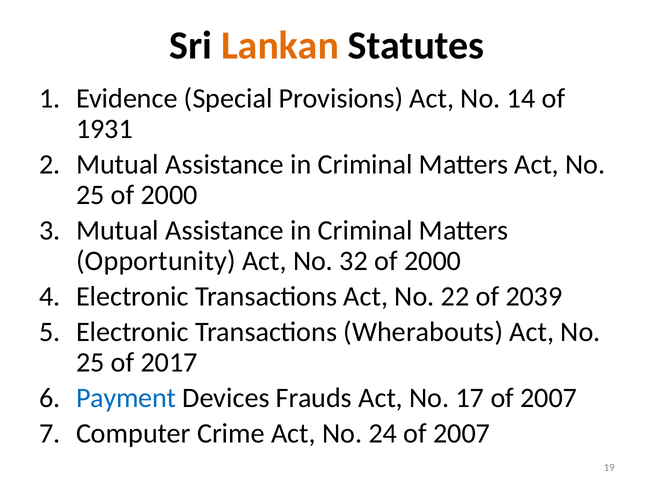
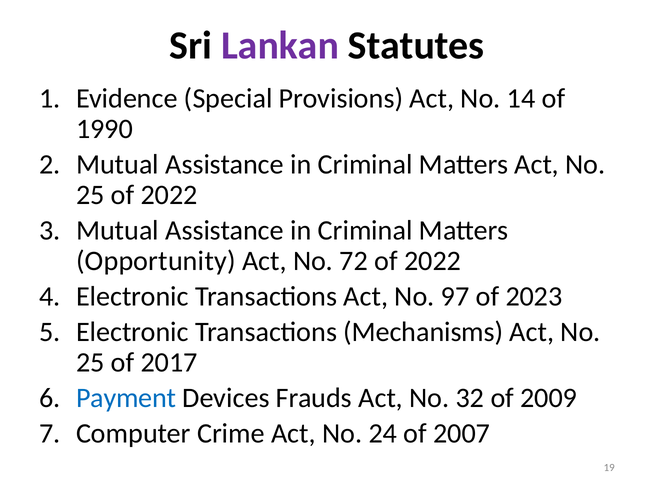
Lankan colour: orange -> purple
1931: 1931 -> 1990
25 of 2000: 2000 -> 2022
32: 32 -> 72
2000 at (433, 261): 2000 -> 2022
22: 22 -> 97
2039: 2039 -> 2023
Wherabouts: Wherabouts -> Mechanisms
17: 17 -> 32
2007 at (549, 398): 2007 -> 2009
